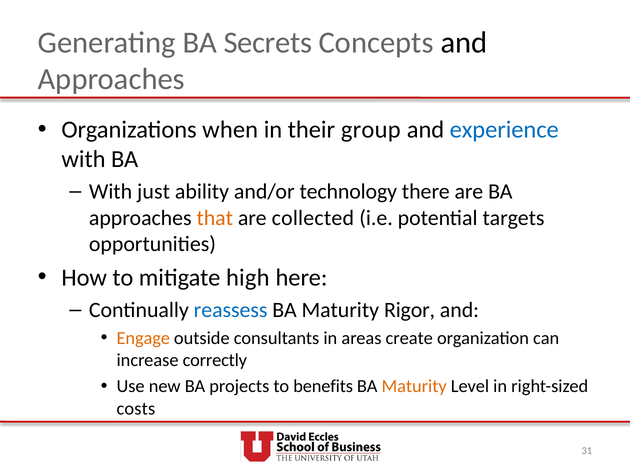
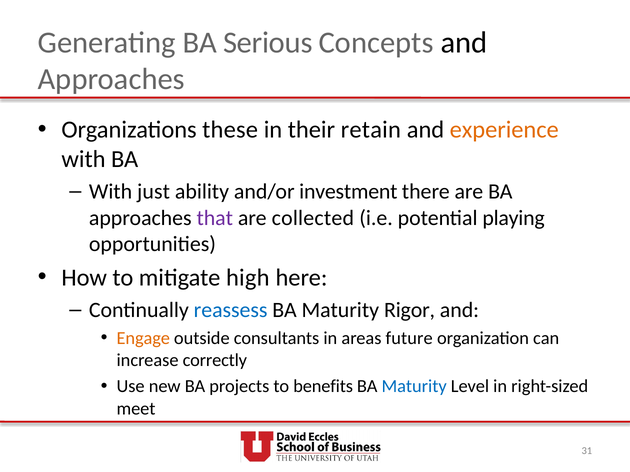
Secrets: Secrets -> Serious
when: when -> these
group: group -> retain
experience colour: blue -> orange
technology: technology -> investment
that colour: orange -> purple
targets: targets -> playing
create: create -> future
Maturity at (414, 387) colour: orange -> blue
costs: costs -> meet
